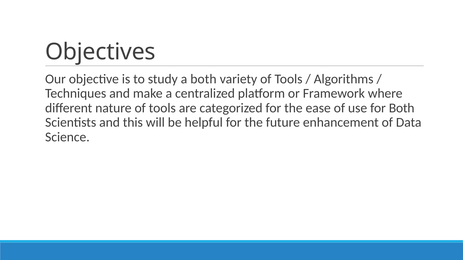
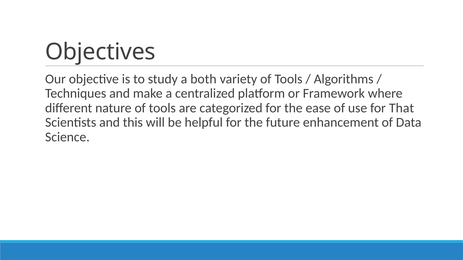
for Both: Both -> That
